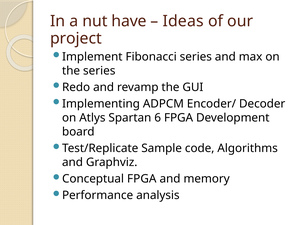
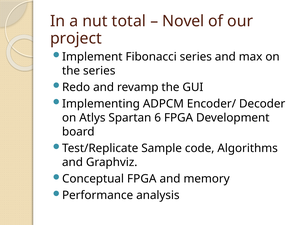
have: have -> total
Ideas: Ideas -> Novel
